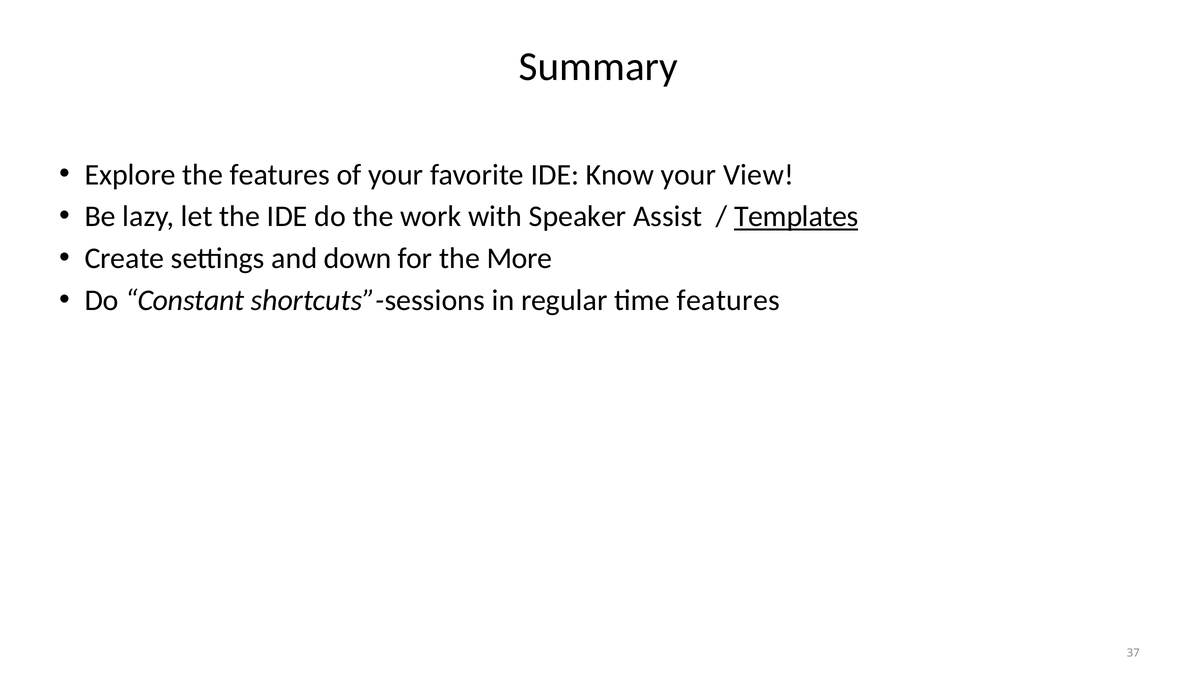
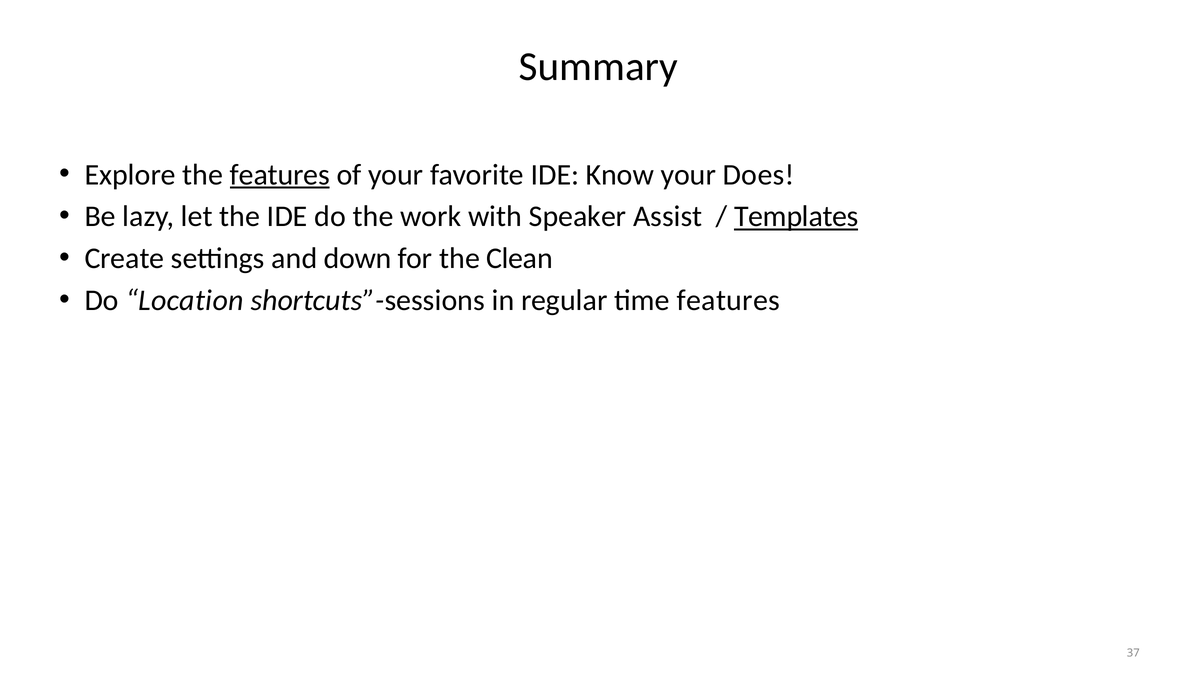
features at (280, 175) underline: none -> present
View: View -> Does
More: More -> Clean
Constant: Constant -> Location
